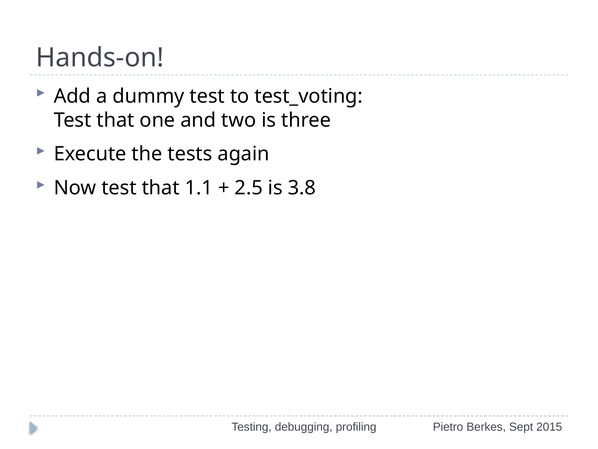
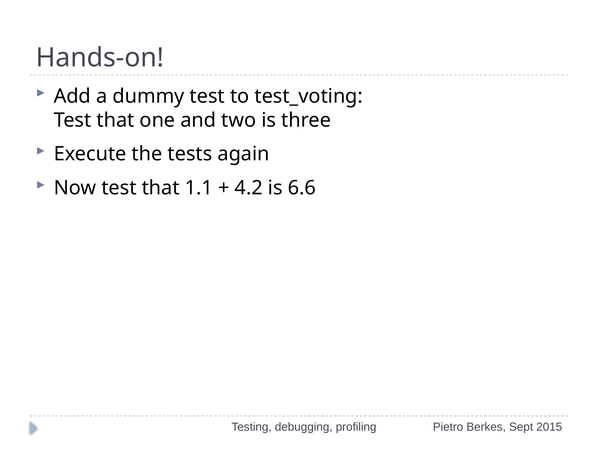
2.5: 2.5 -> 4.2
3.8: 3.8 -> 6.6
